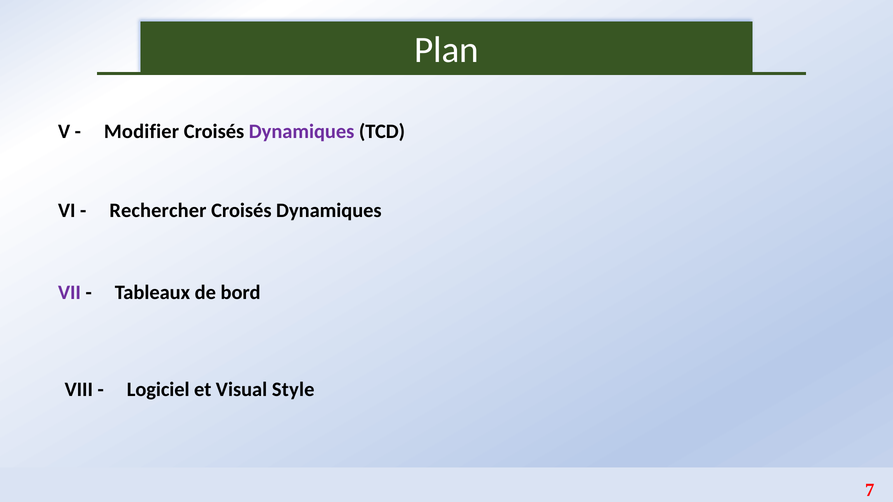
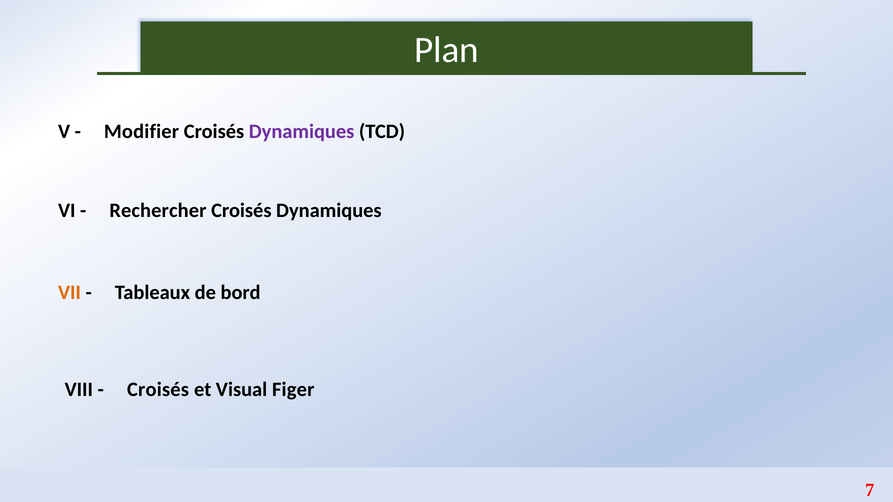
VII colour: purple -> orange
Logiciel at (158, 390): Logiciel -> Croisés
Style: Style -> Figer
